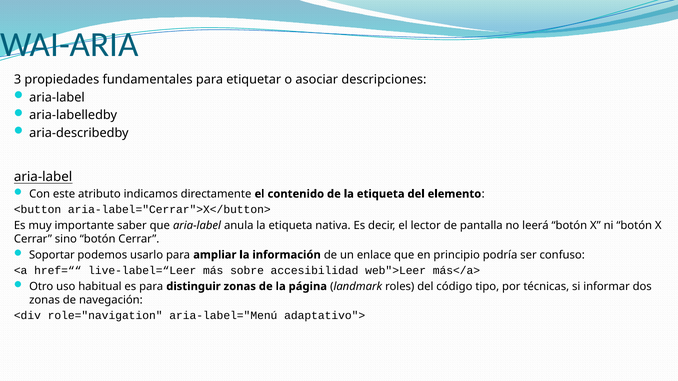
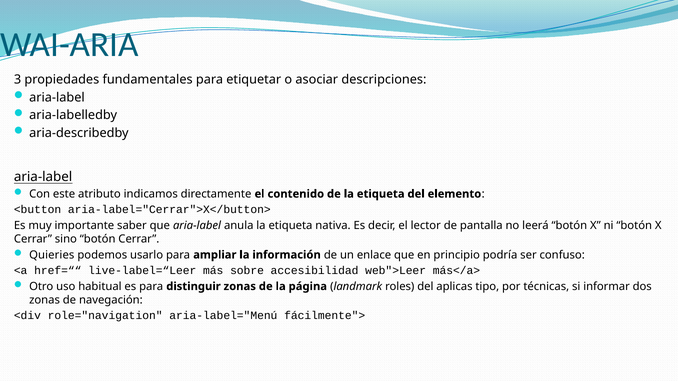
Soportar: Soportar -> Quieries
código: código -> aplicas
adaptativo">: adaptativo"> -> fácilmente">
